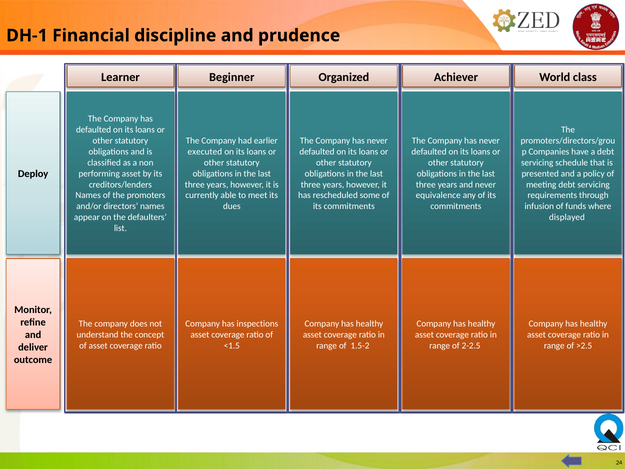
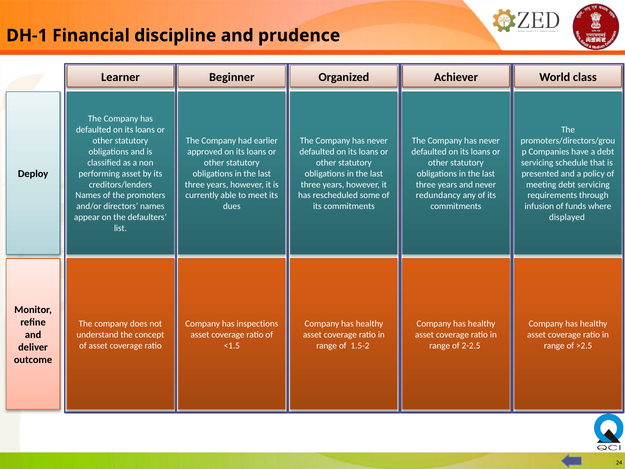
executed: executed -> approved
equivalence: equivalence -> redundancy
